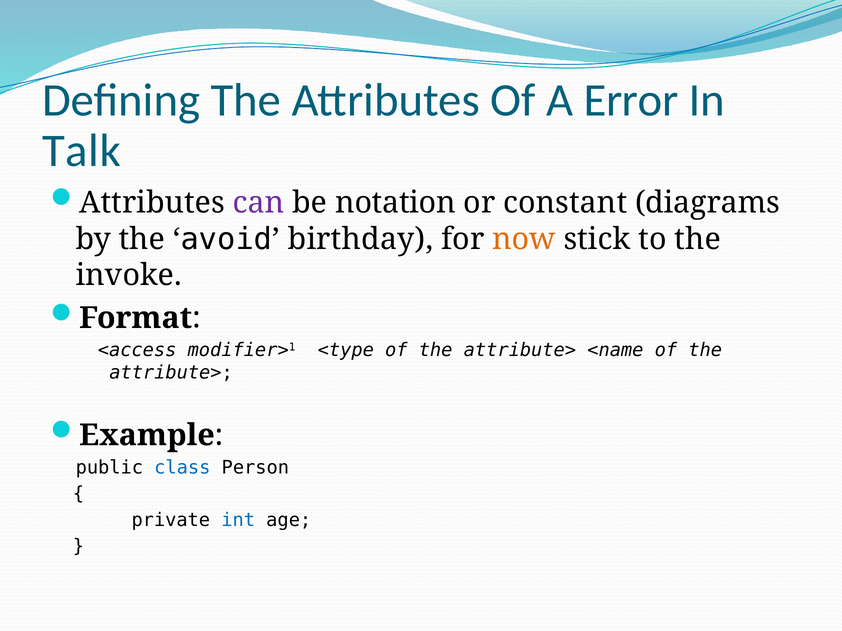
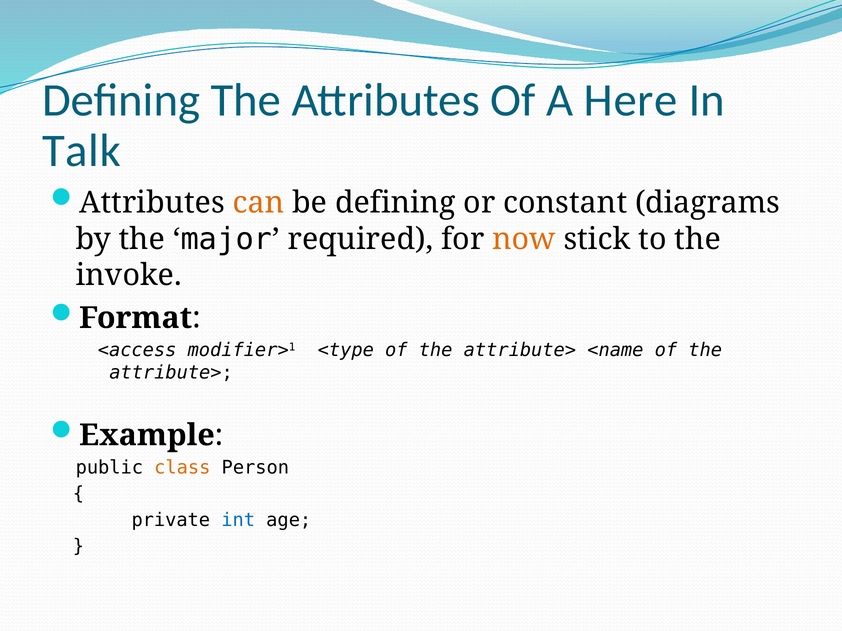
Error: Error -> Here
can colour: purple -> orange
be notation: notation -> defining
avoid: avoid -> major
birthday: birthday -> required
class colour: blue -> orange
